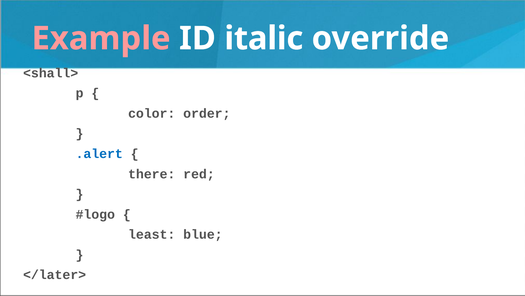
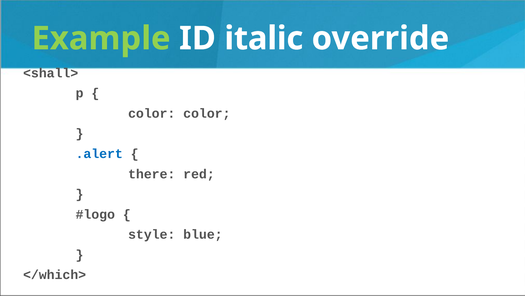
Example colour: pink -> light green
color order: order -> color
least: least -> style
</later>: </later> -> </which>
